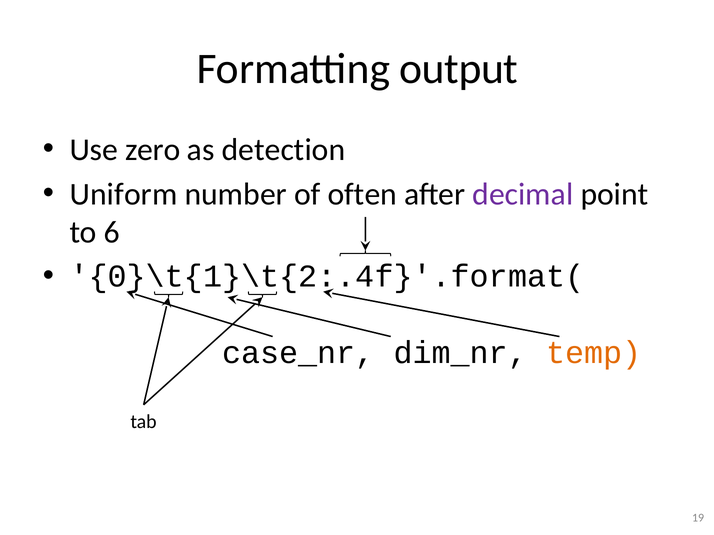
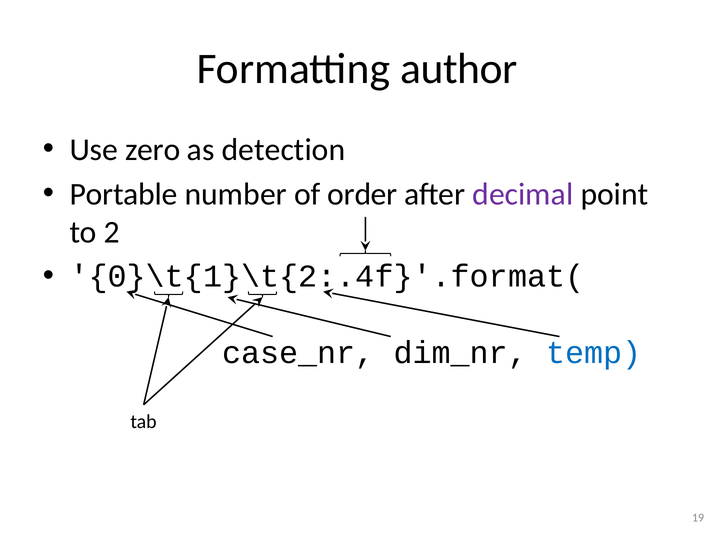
output: output -> author
Uniform: Uniform -> Portable
often: often -> order
6: 6 -> 2
temp colour: orange -> blue
